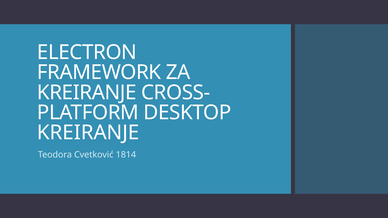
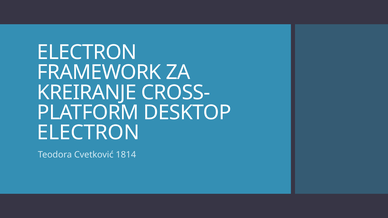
KREIRANJE at (88, 133): KREIRANJE -> ELECTRON
